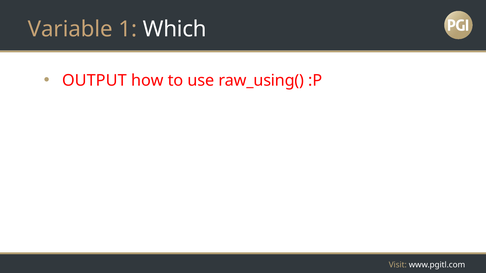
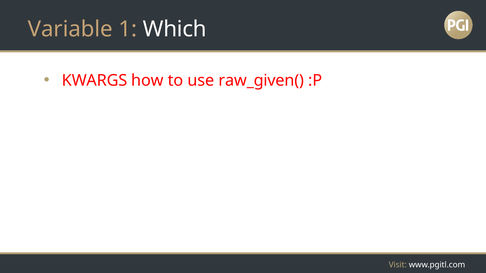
OUTPUT: OUTPUT -> KWARGS
raw_using(: raw_using( -> raw_given(
